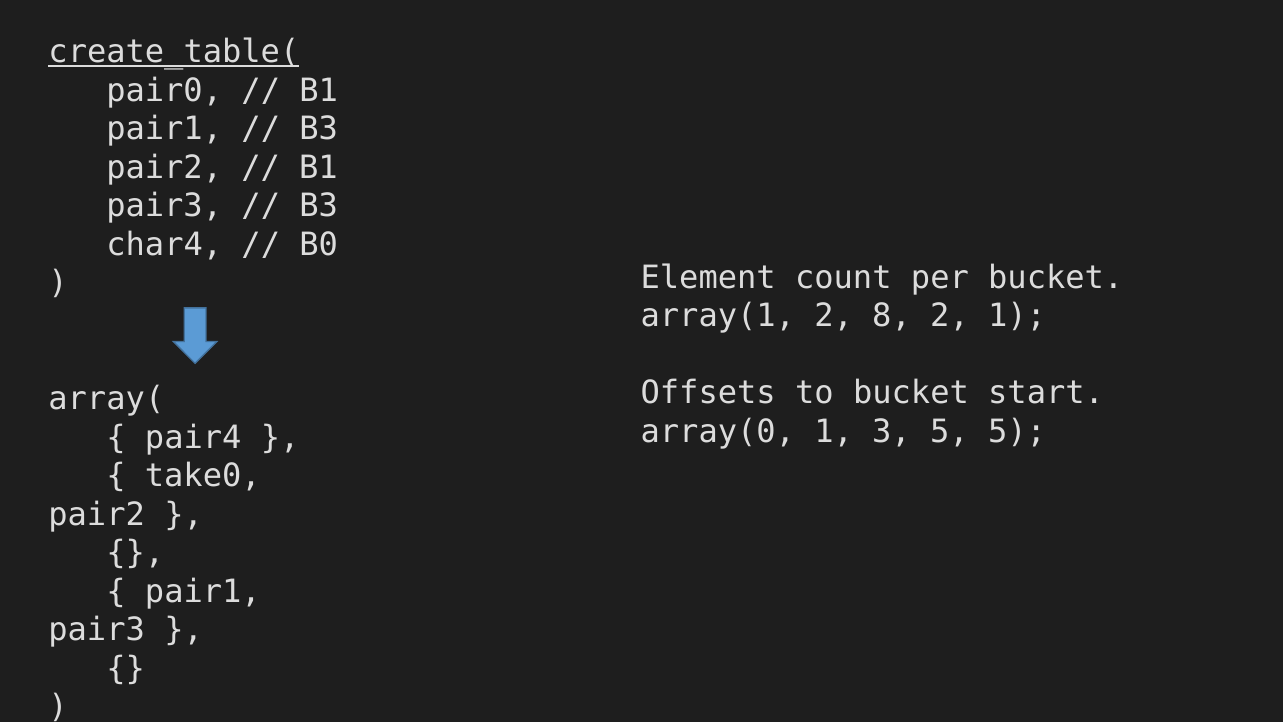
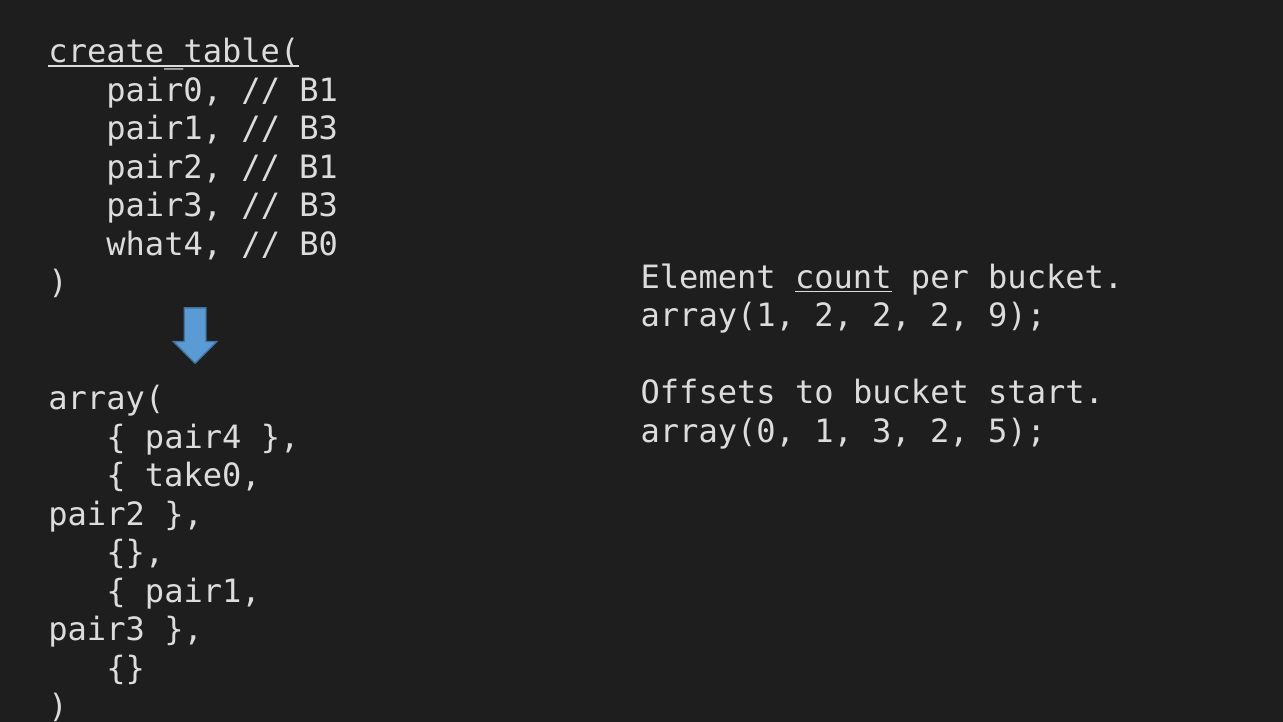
char4: char4 -> what4
count underline: none -> present
array(1 2 8: 8 -> 2
2 1: 1 -> 9
3 5: 5 -> 2
